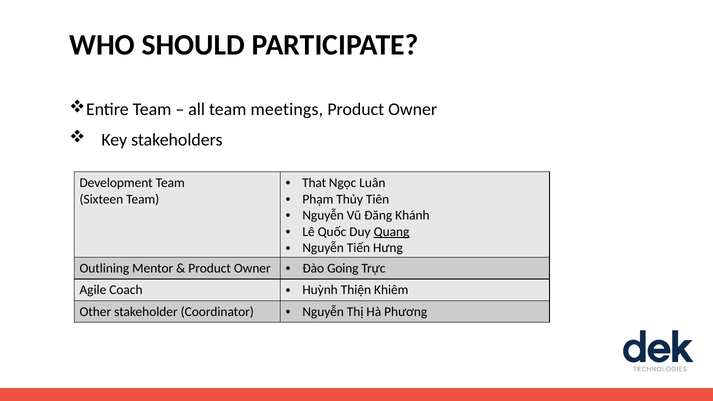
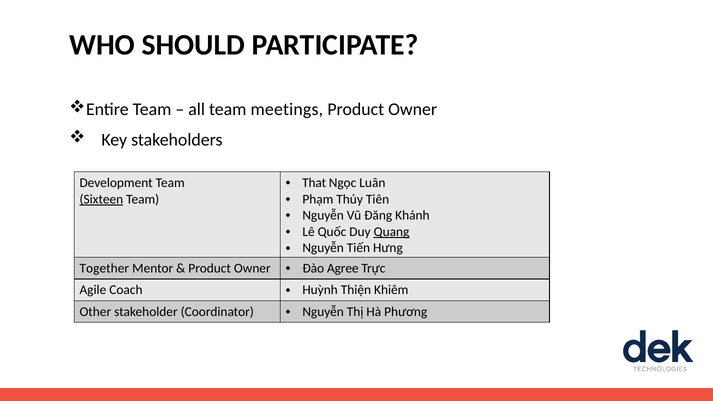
Sixteen underline: none -> present
Outlining: Outlining -> Together
Going: Going -> Agree
